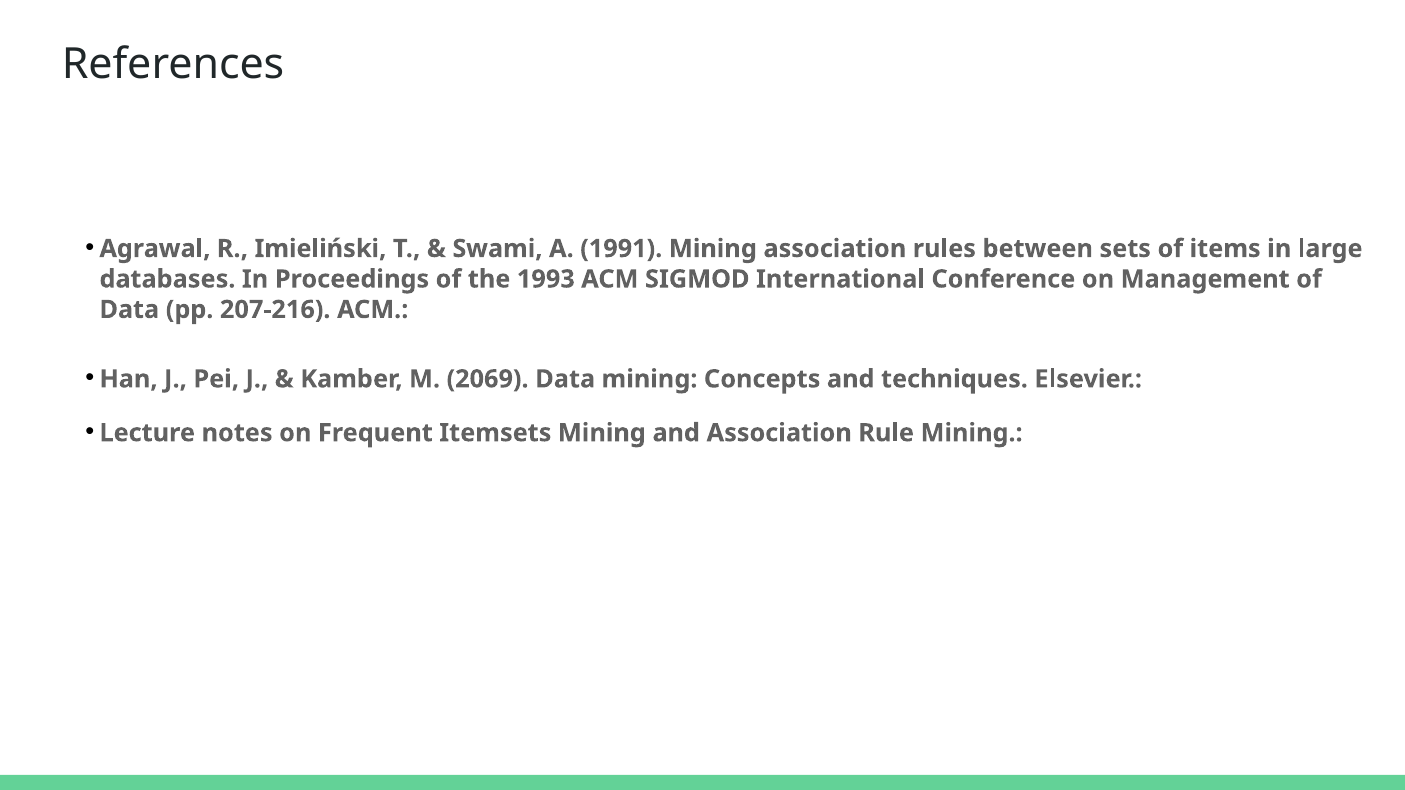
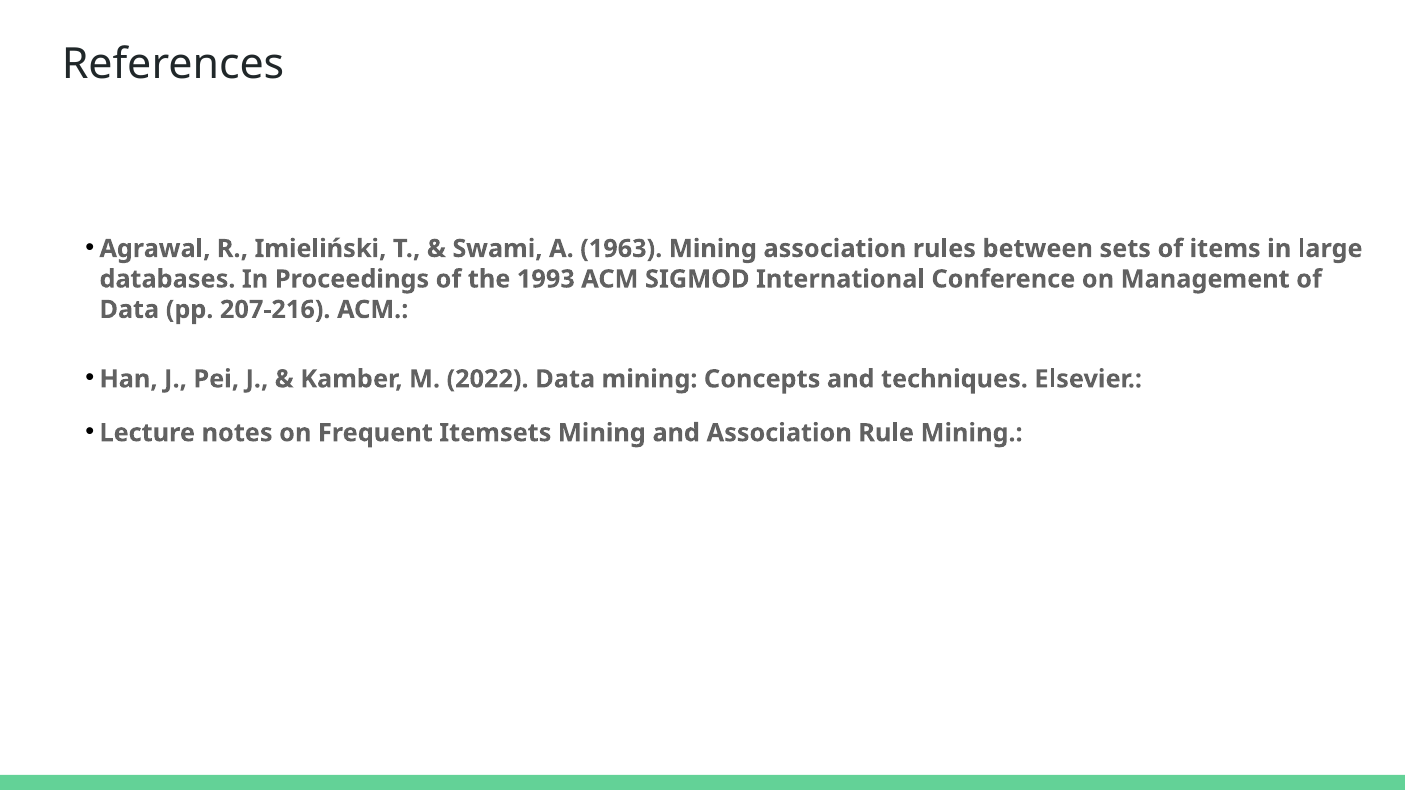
1991: 1991 -> 1963
2069: 2069 -> 2022
